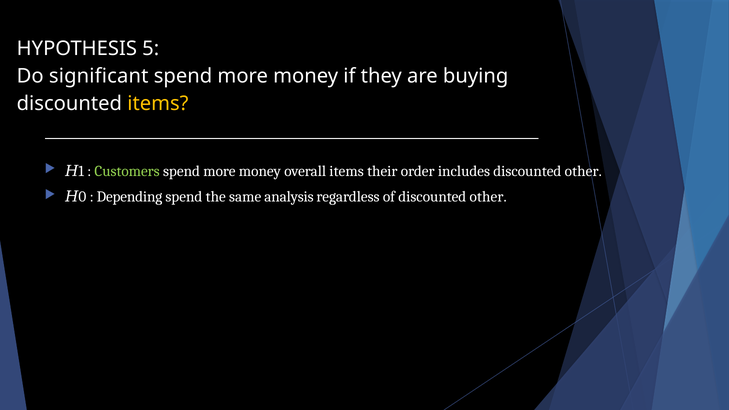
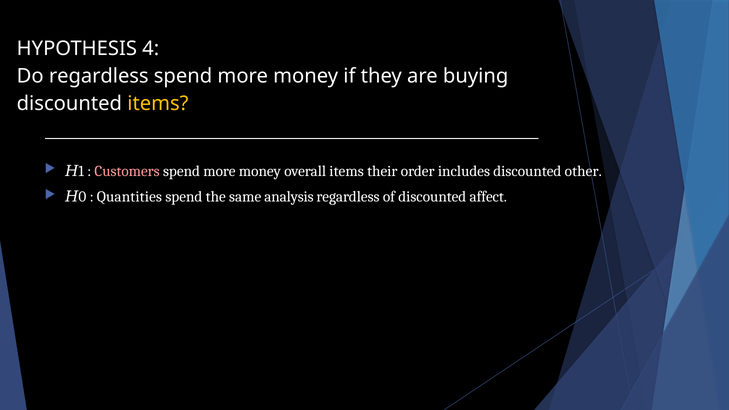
5: 5 -> 4
Do significant: significant -> regardless
Customers colour: light green -> pink
Depending: Depending -> Quantities
of discounted other: other -> affect
